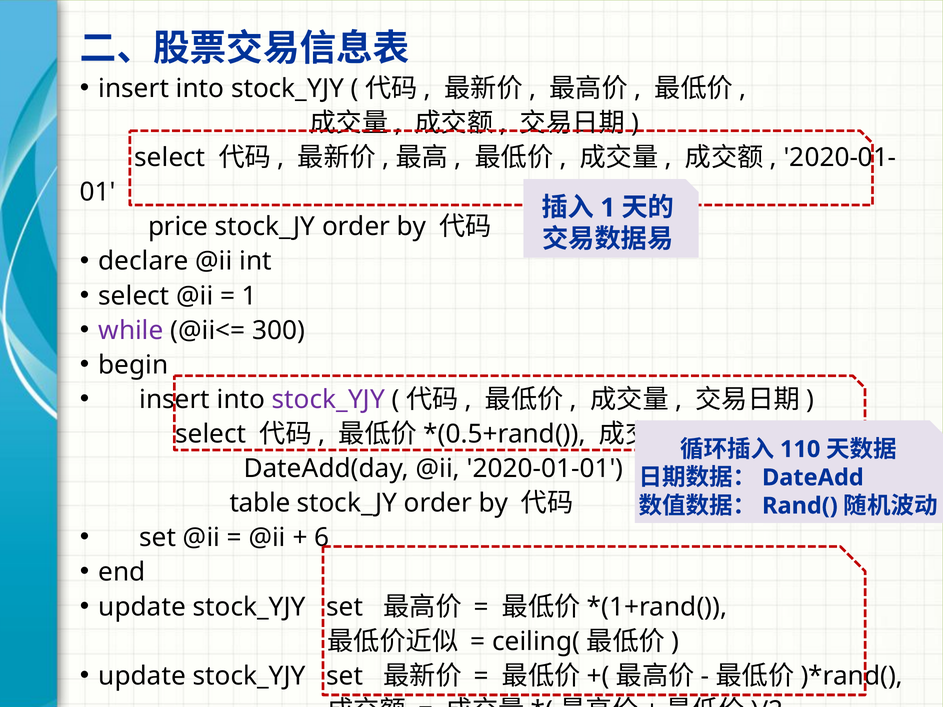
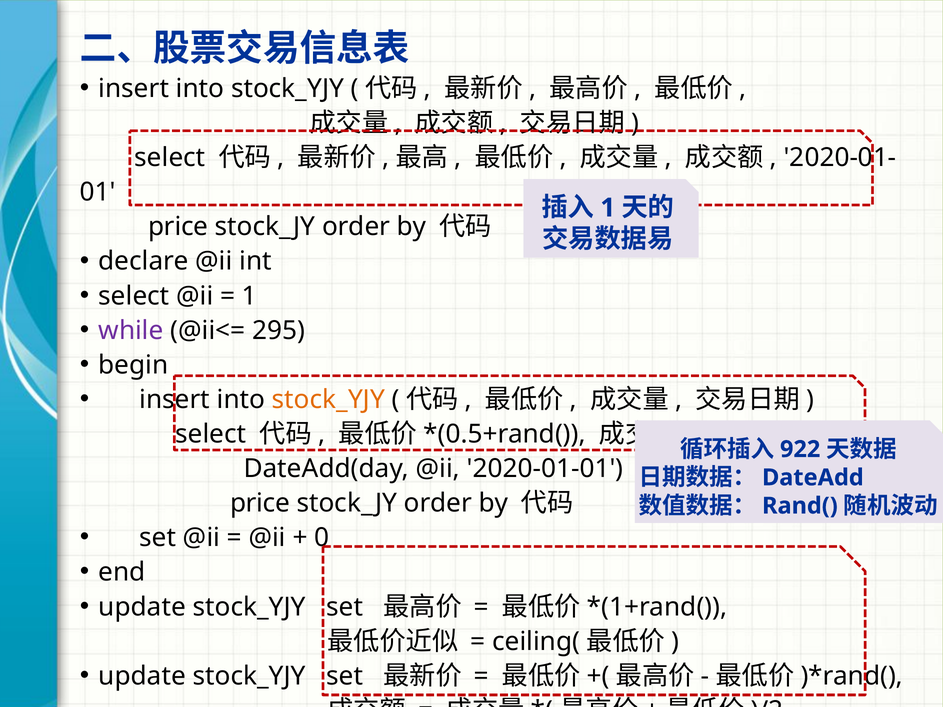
300: 300 -> 295
stock_YJY at (328, 400) colour: purple -> orange
110: 110 -> 922
table at (260, 503): table -> price
6: 6 -> 0
